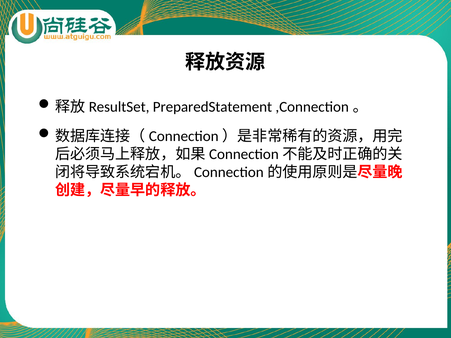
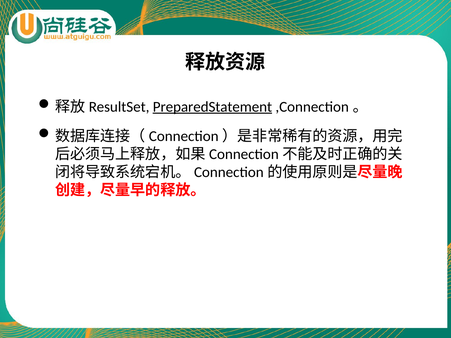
PreparedStatement underline: none -> present
